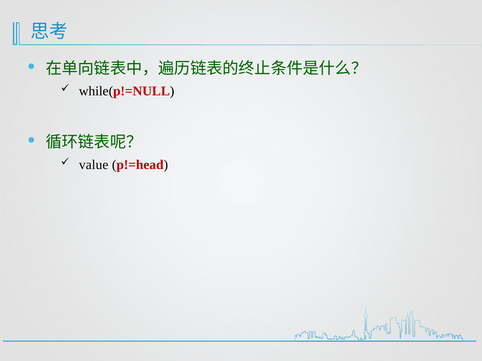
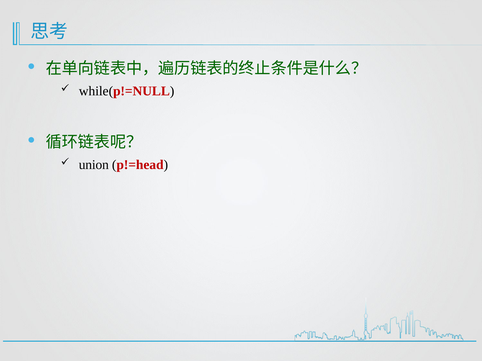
value: value -> union
